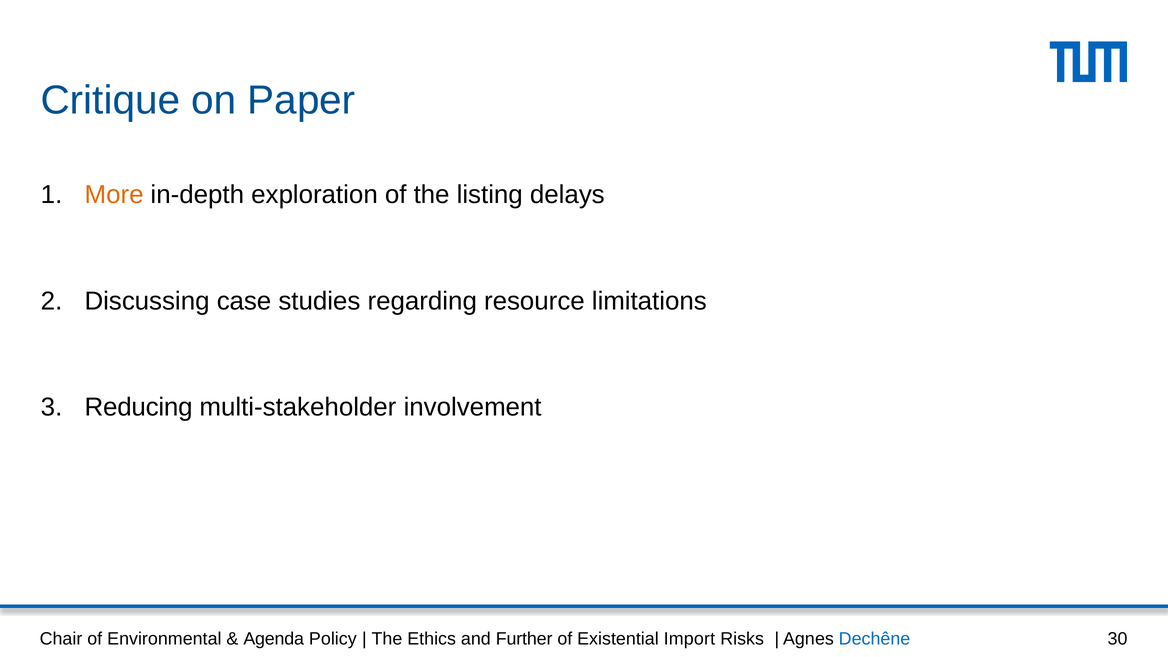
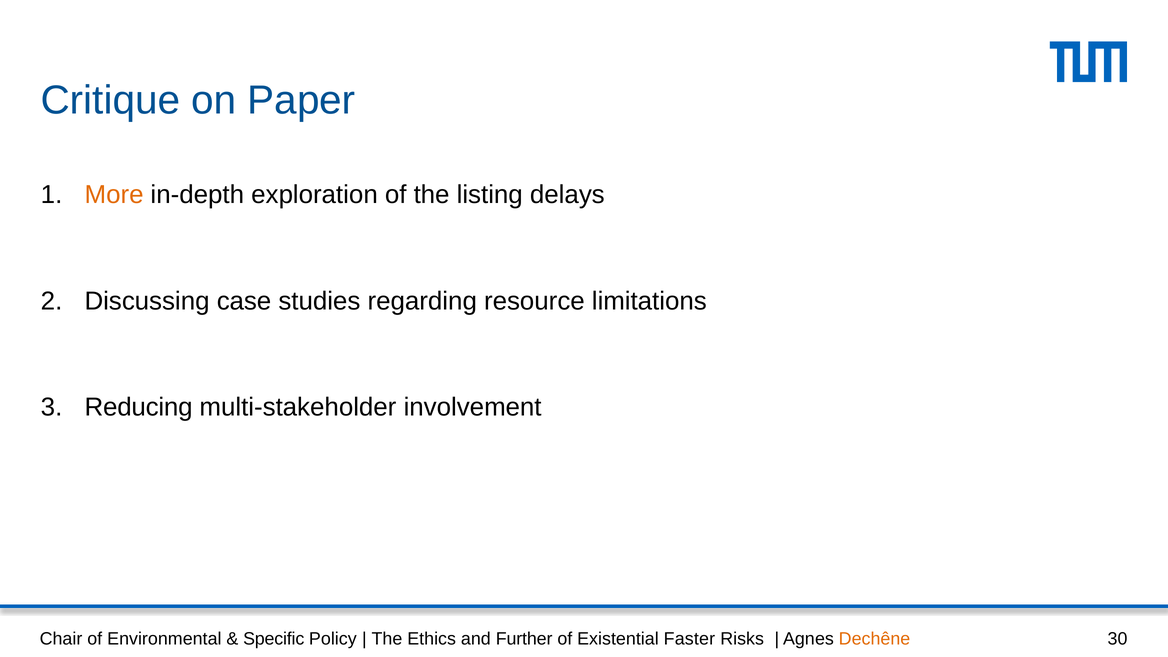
Agenda: Agenda -> Specific
Import: Import -> Faster
Dechêne colour: blue -> orange
